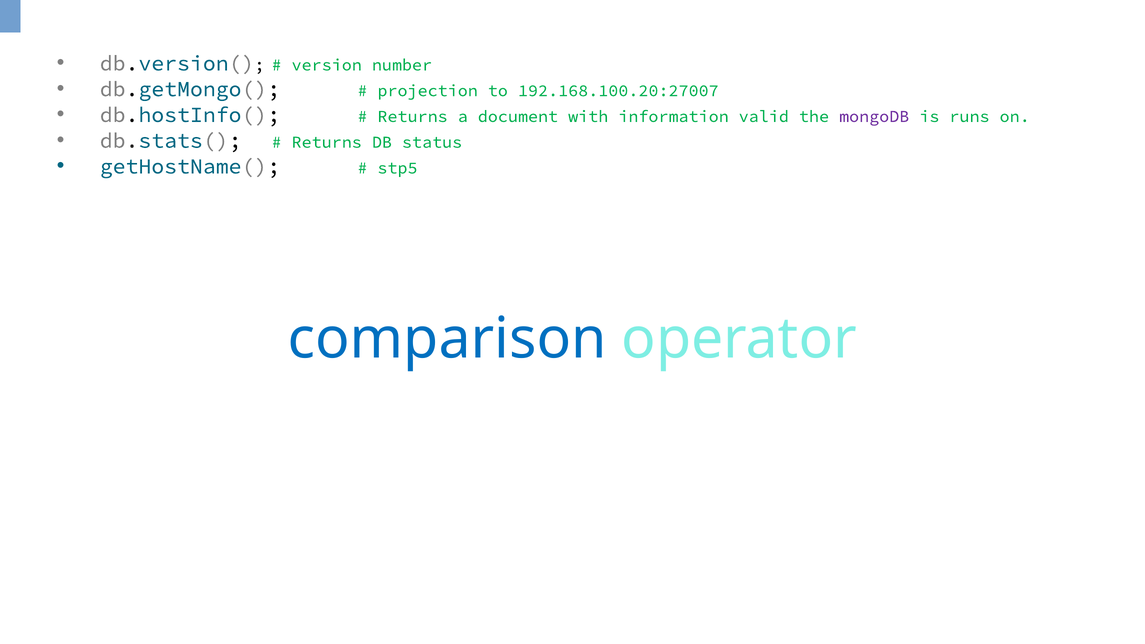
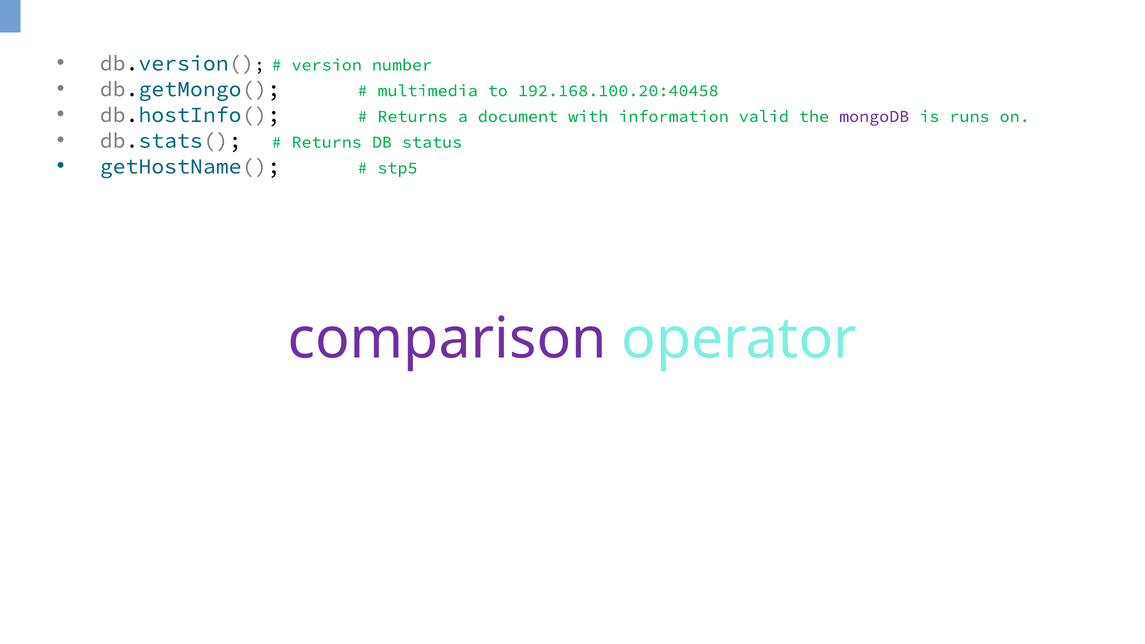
projection: projection -> multimedia
192.168.100.20:27007: 192.168.100.20:27007 -> 192.168.100.20:40458
comparison colour: blue -> purple
